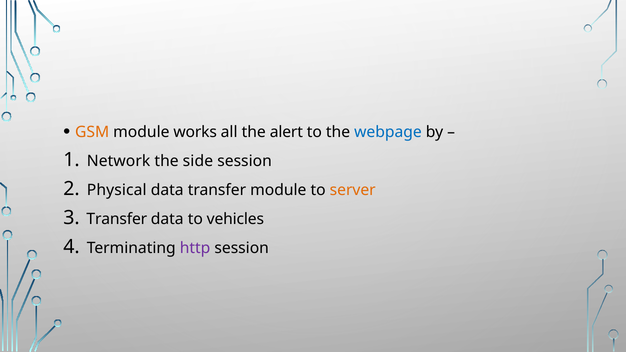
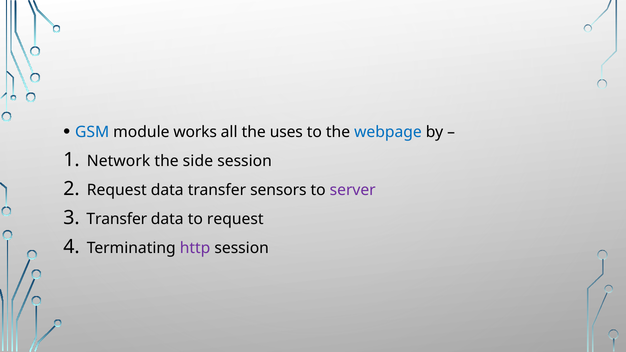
GSM colour: orange -> blue
alert: alert -> uses
Physical at (117, 190): Physical -> Request
transfer module: module -> sensors
server colour: orange -> purple
to vehicles: vehicles -> request
